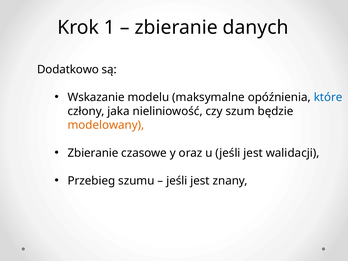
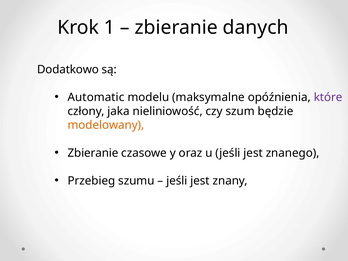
Wskazanie: Wskazanie -> Automatic
które colour: blue -> purple
walidacji: walidacji -> znanego
